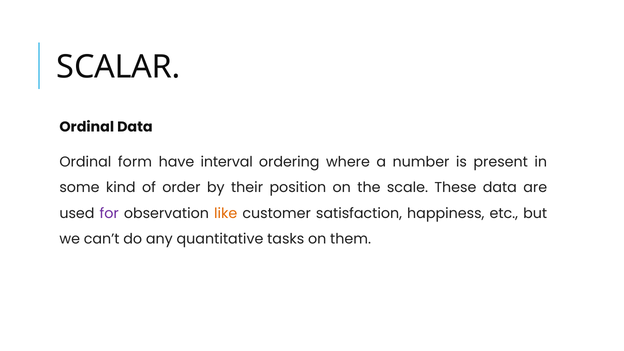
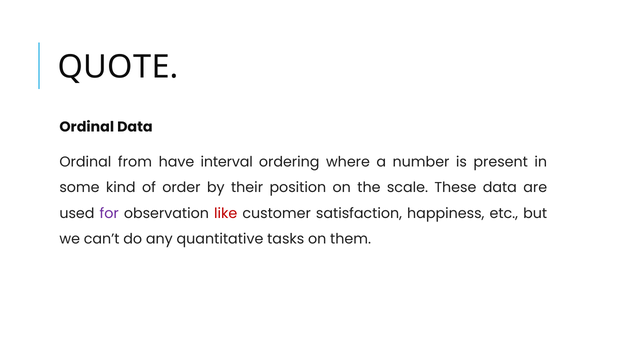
SCALAR: SCALAR -> QUOTE
form: form -> from
like colour: orange -> red
